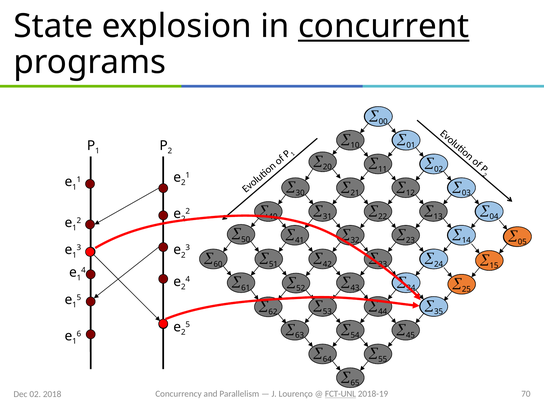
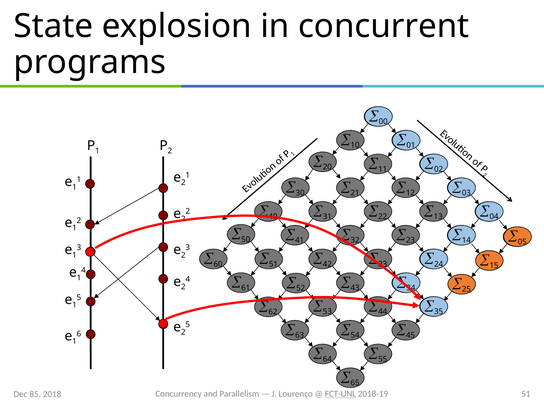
concurrent underline: present -> none
2018-19 70: 70 -> 51
Dec 02: 02 -> 85
